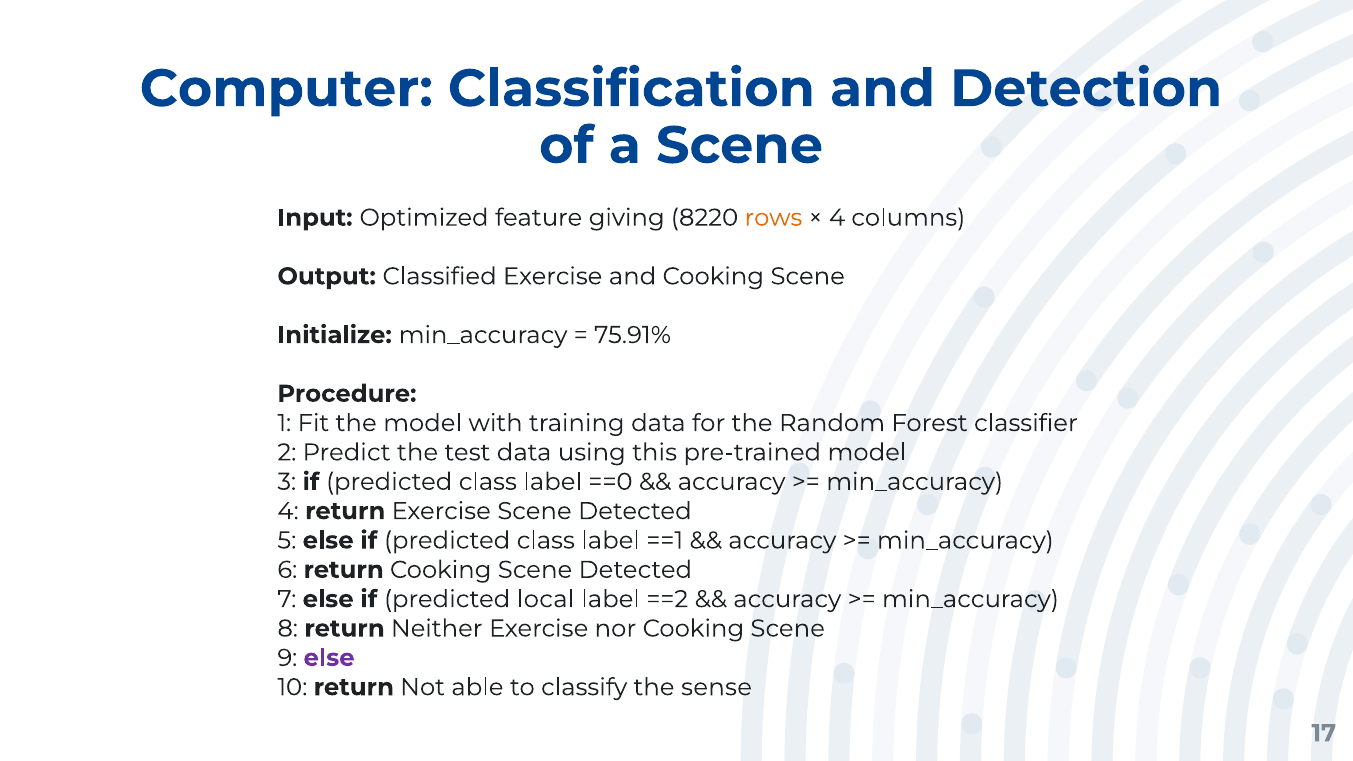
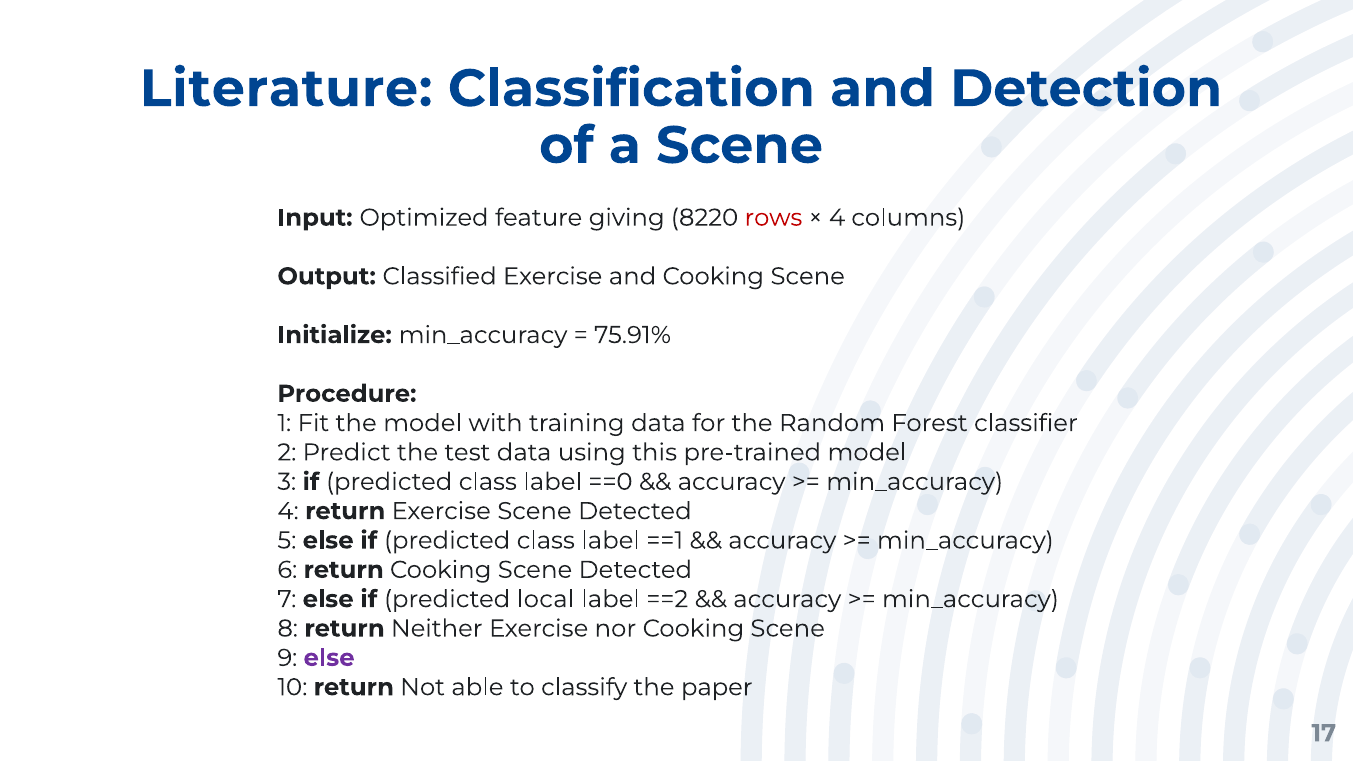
Computer: Computer -> Literature
rows colour: orange -> red
sense: sense -> paper
